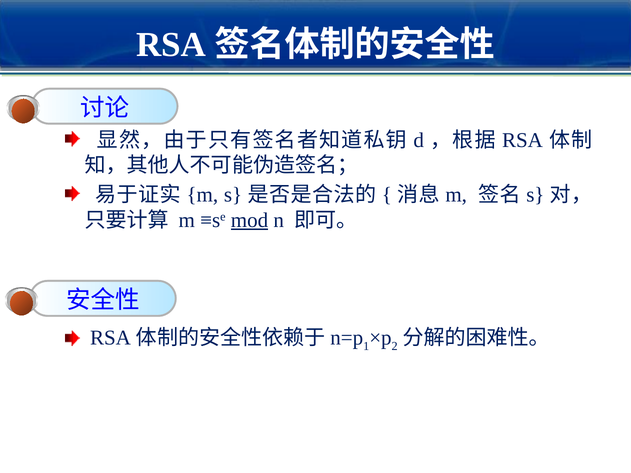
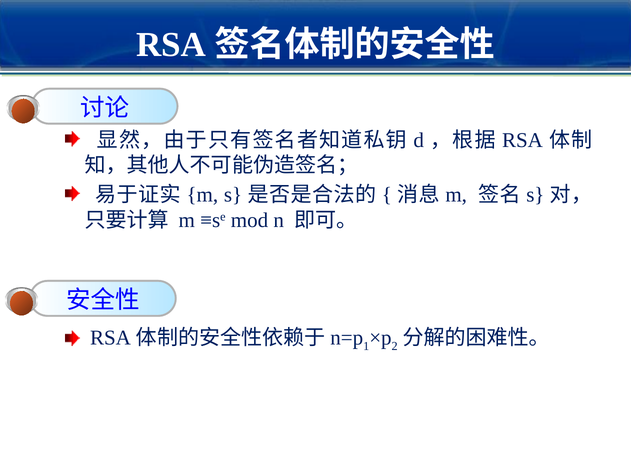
mod underline: present -> none
